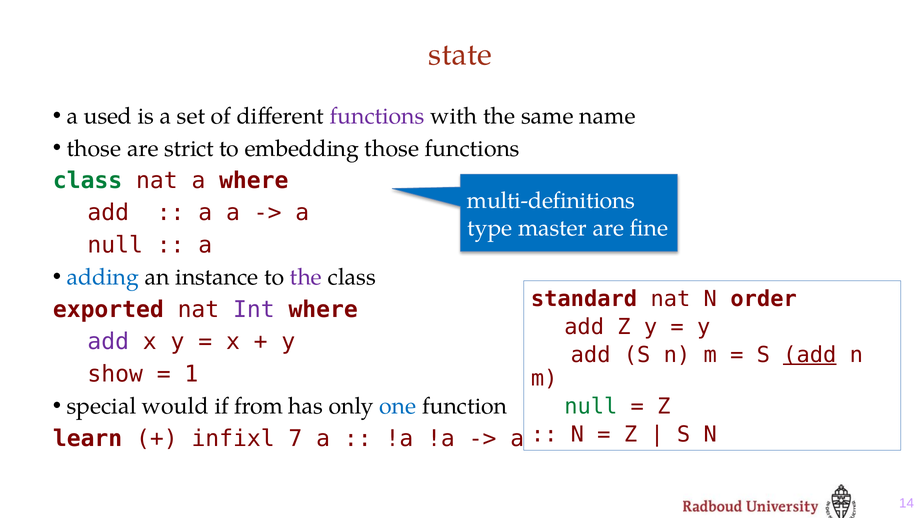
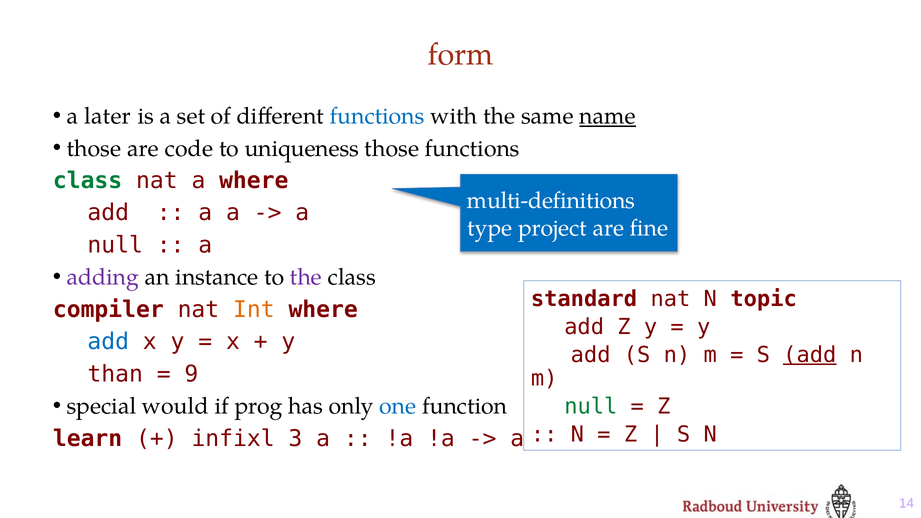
state: state -> form
used: used -> later
functions at (377, 116) colour: purple -> blue
name underline: none -> present
strict: strict -> code
embedding: embedding -> uniqueness
master: master -> project
adding colour: blue -> purple
order: order -> topic
exported: exported -> compiler
Int colour: purple -> orange
add at (108, 342) colour: purple -> blue
show: show -> than
1: 1 -> 9
from: from -> prog
7: 7 -> 3
